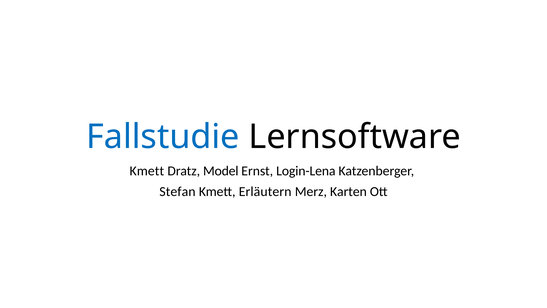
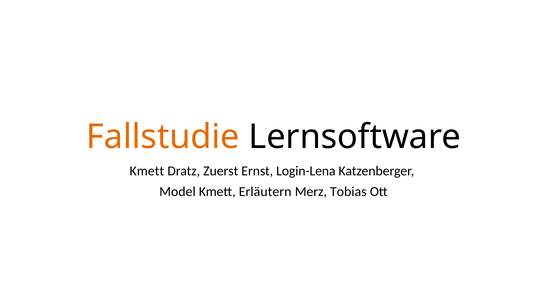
Fallstudie colour: blue -> orange
Model: Model -> Zuerst
Stefan: Stefan -> Model
Karten: Karten -> Tobias
